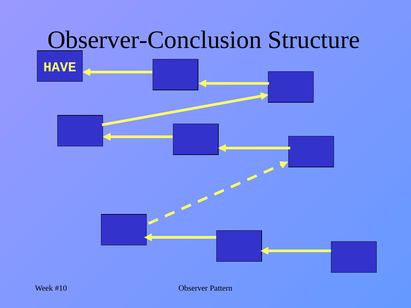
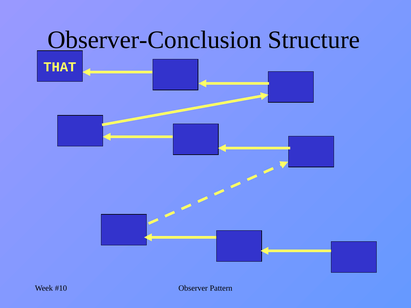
HAVE: HAVE -> THAT
